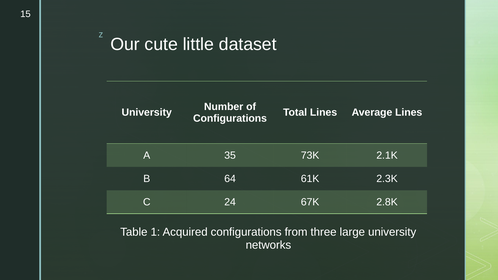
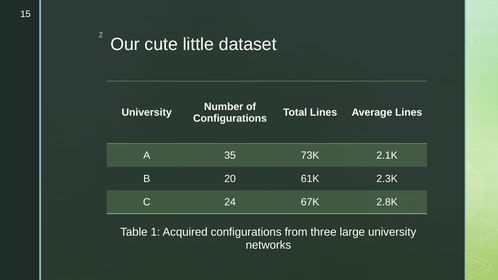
64: 64 -> 20
